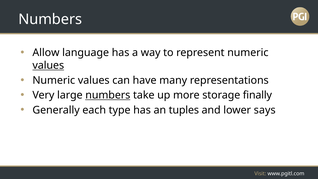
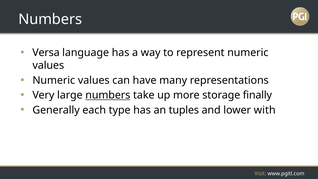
Allow: Allow -> Versa
values at (48, 65) underline: present -> none
says: says -> with
